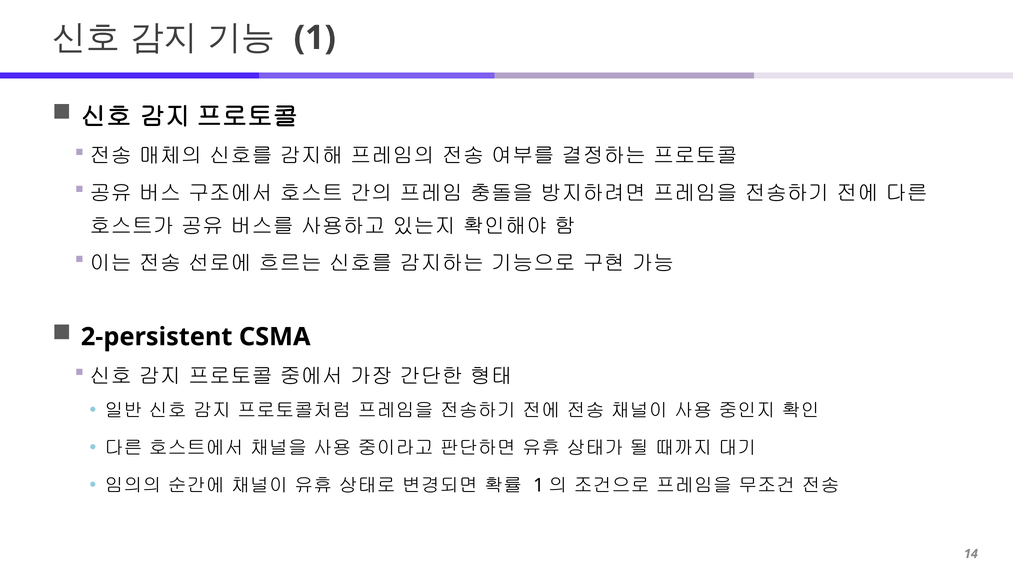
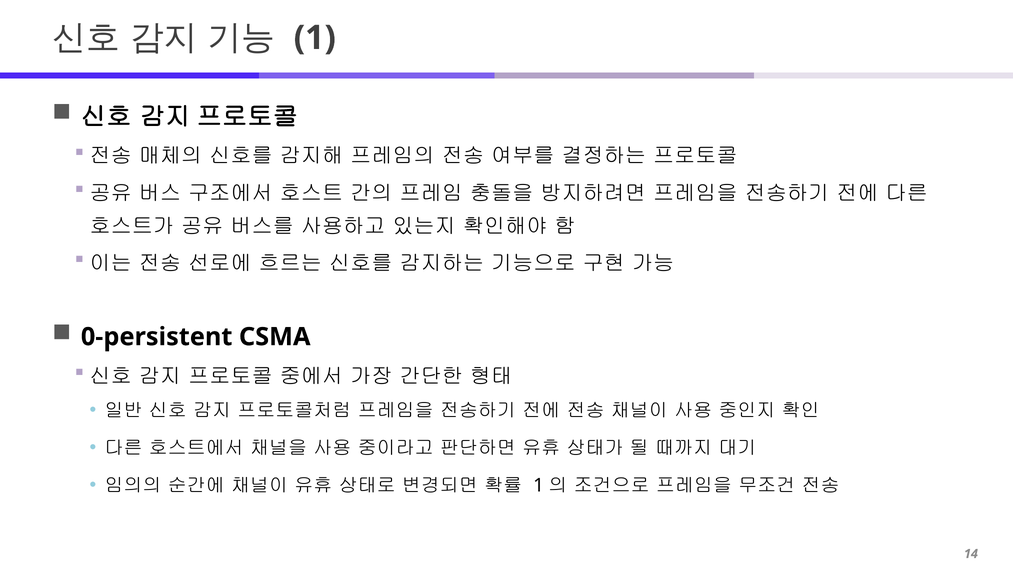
2-persistent: 2-persistent -> 0-persistent
